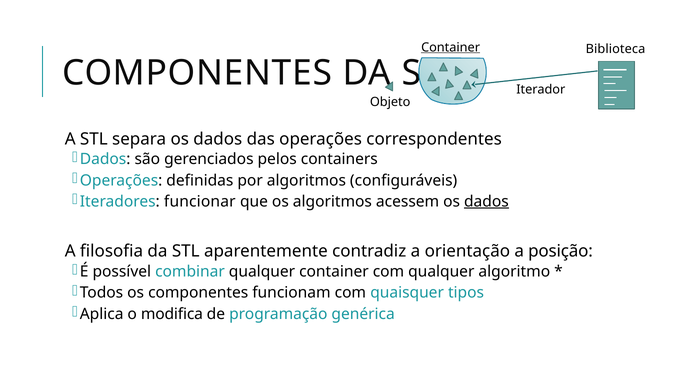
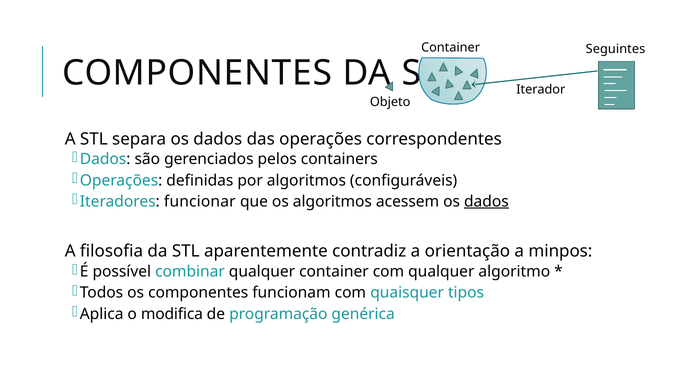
Container at (451, 47) underline: present -> none
Biblioteca: Biblioteca -> Seguintes
posição: posição -> minpos
